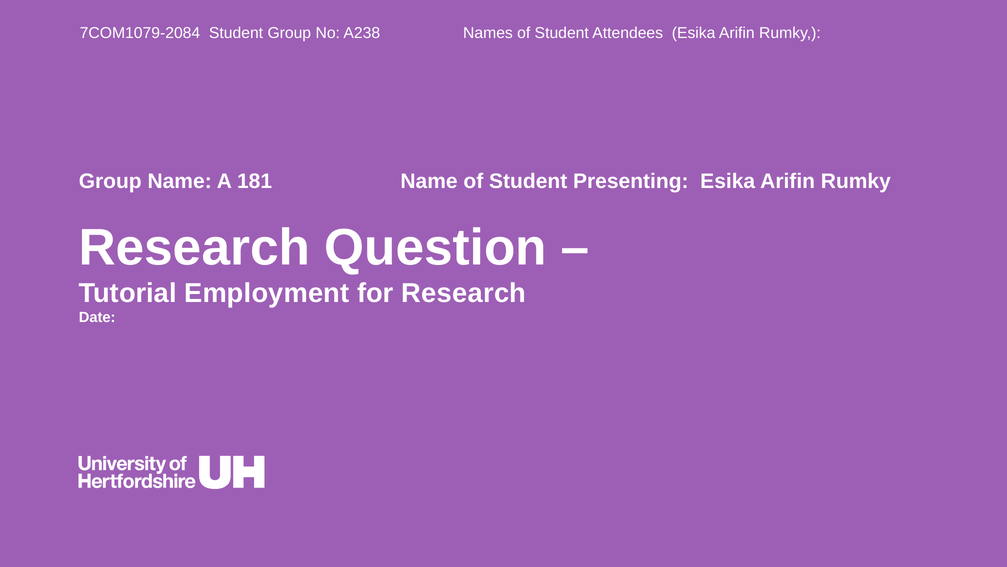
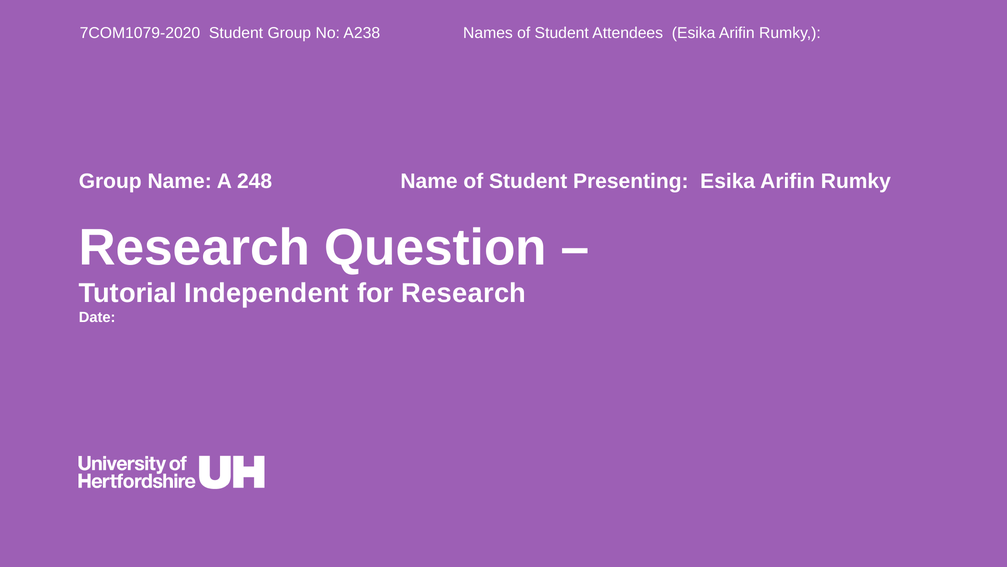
7COM1079-2084: 7COM1079-2084 -> 7COM1079-2020
181: 181 -> 248
Employment: Employment -> Independent
